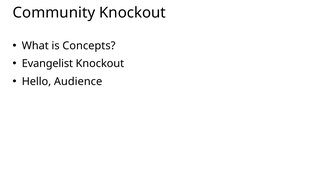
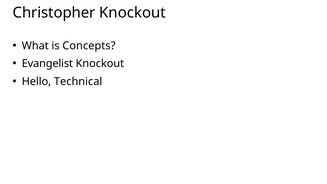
Community: Community -> Christopher
Audience: Audience -> Technical
